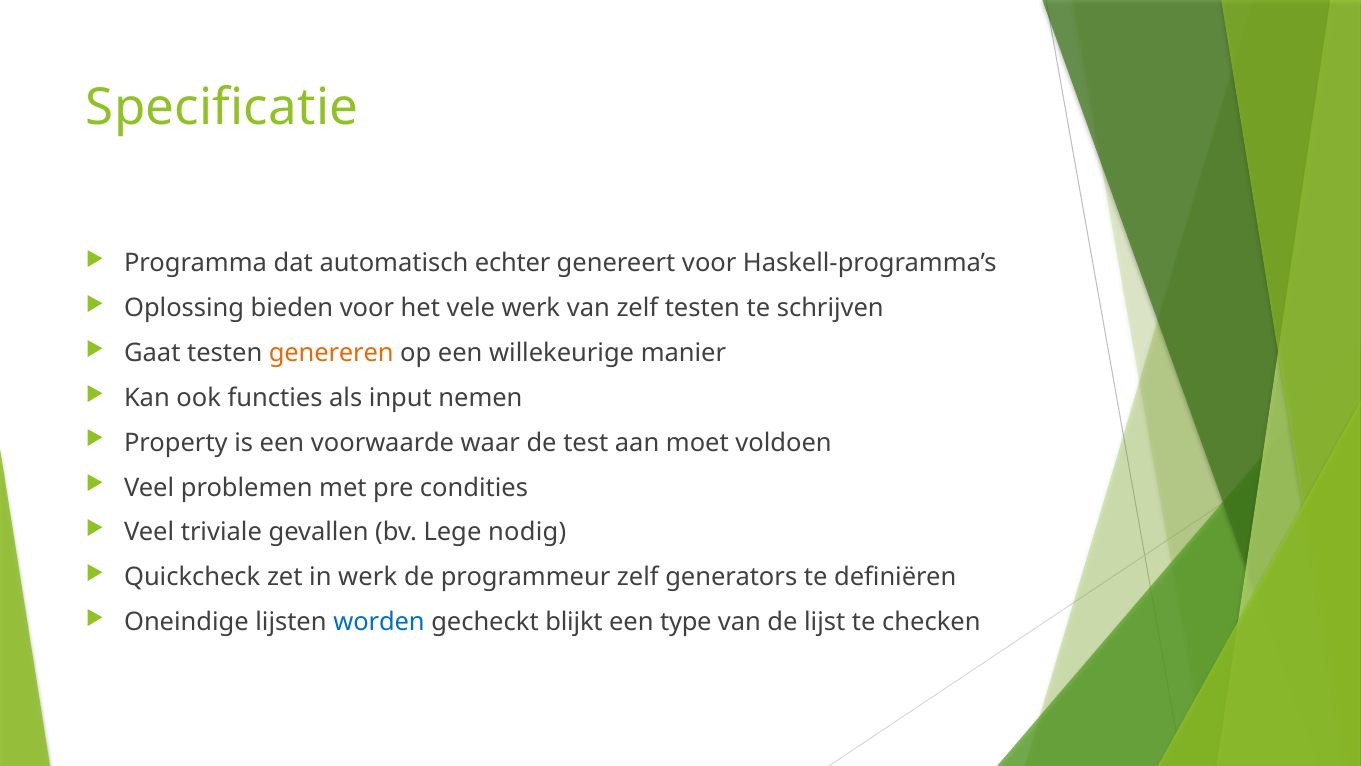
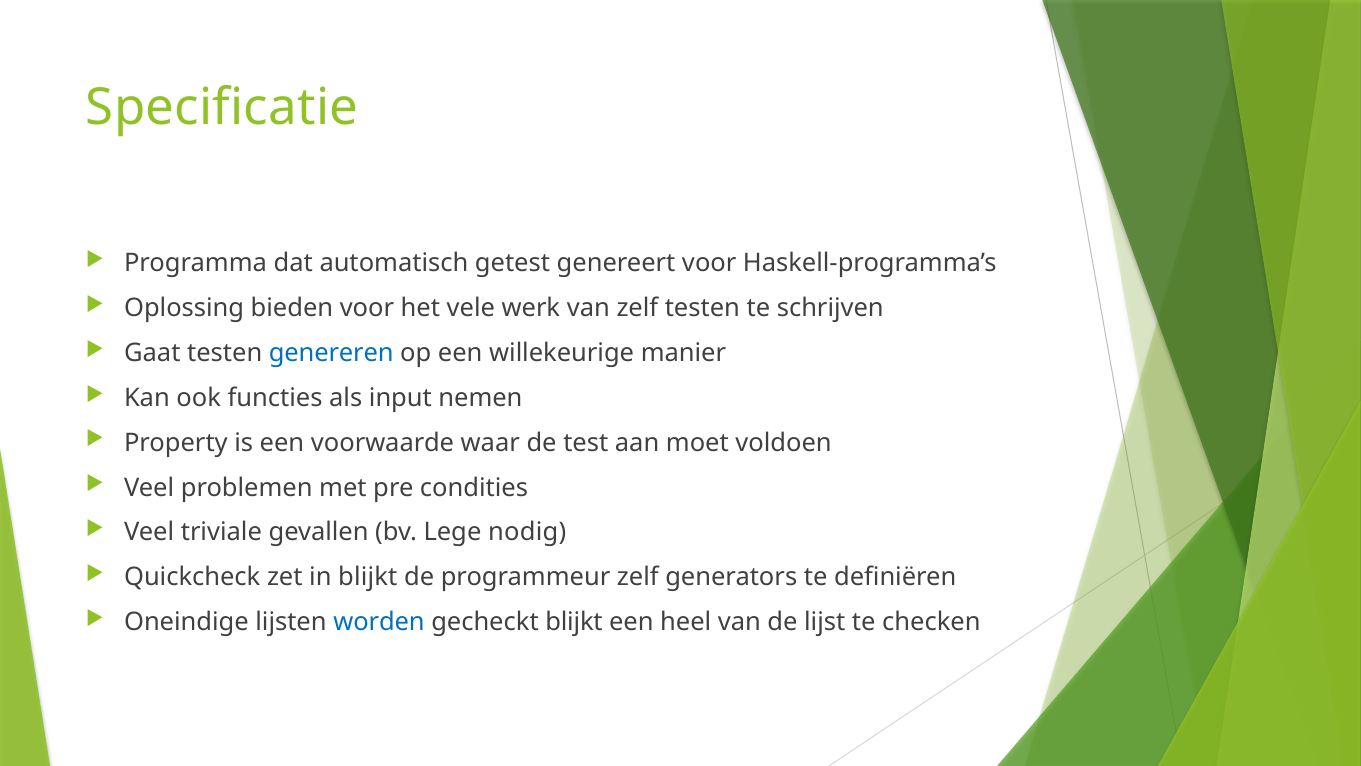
echter: echter -> getest
genereren colour: orange -> blue
in werk: werk -> blijkt
type: type -> heel
